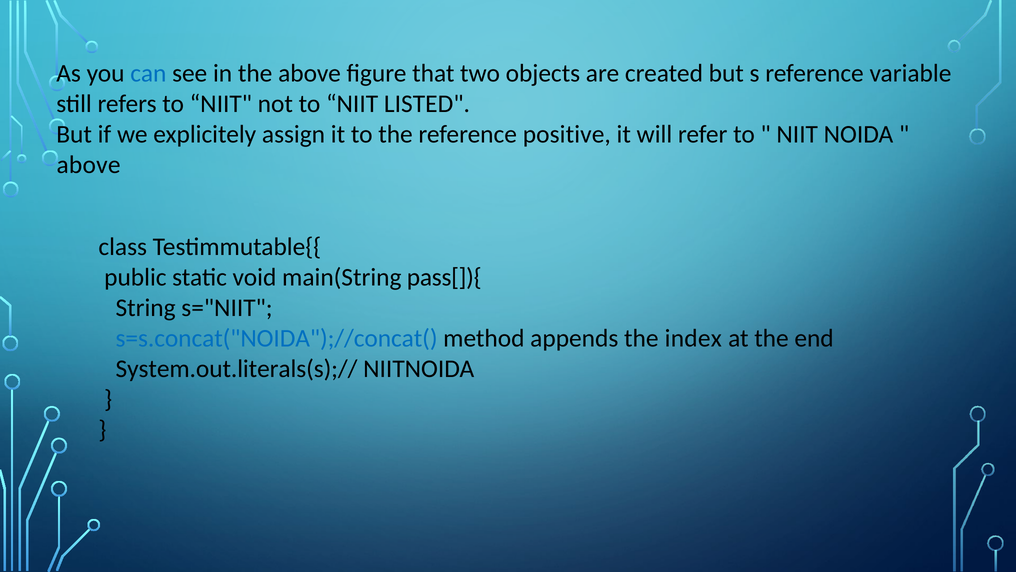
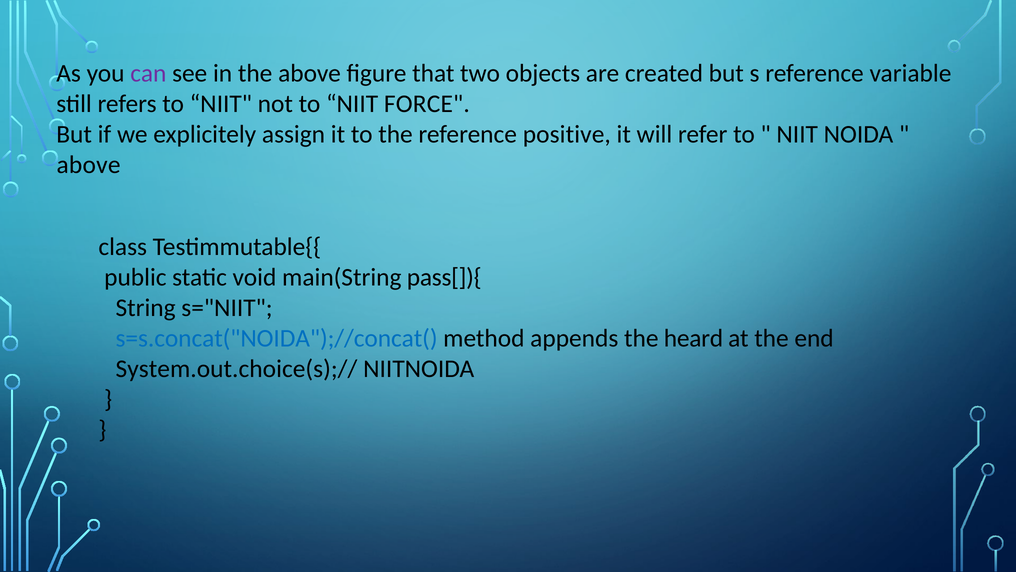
can colour: blue -> purple
LISTED: LISTED -> FORCE
index: index -> heard
System.out.literals(s);//: System.out.literals(s);// -> System.out.choice(s);//
